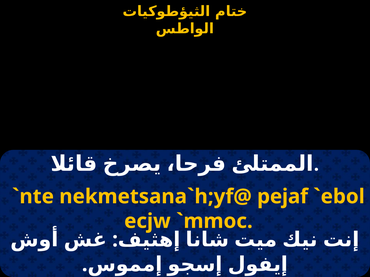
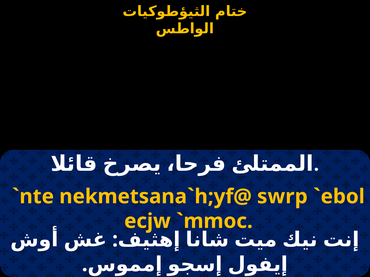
pejaf: pejaf -> swrp
